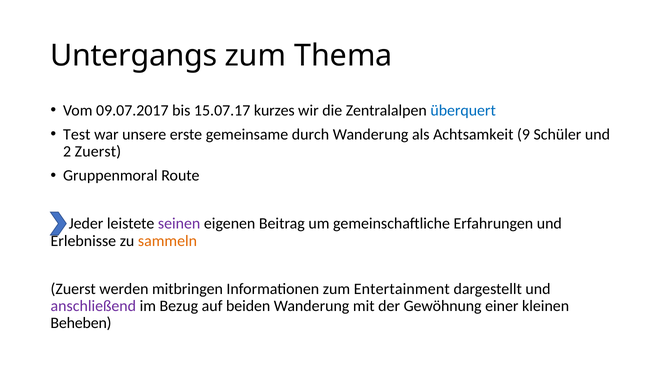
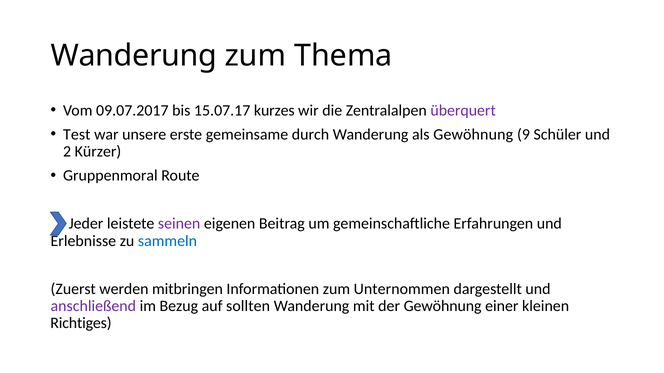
Untergangs at (134, 56): Untergangs -> Wanderung
überquert colour: blue -> purple
als Achtsamkeit: Achtsamkeit -> Gewöhnung
2 Zuerst: Zuerst -> Kürzer
sammeln colour: orange -> blue
Entertainment: Entertainment -> Unternommen
beiden: beiden -> sollten
Beheben: Beheben -> Richtiges
